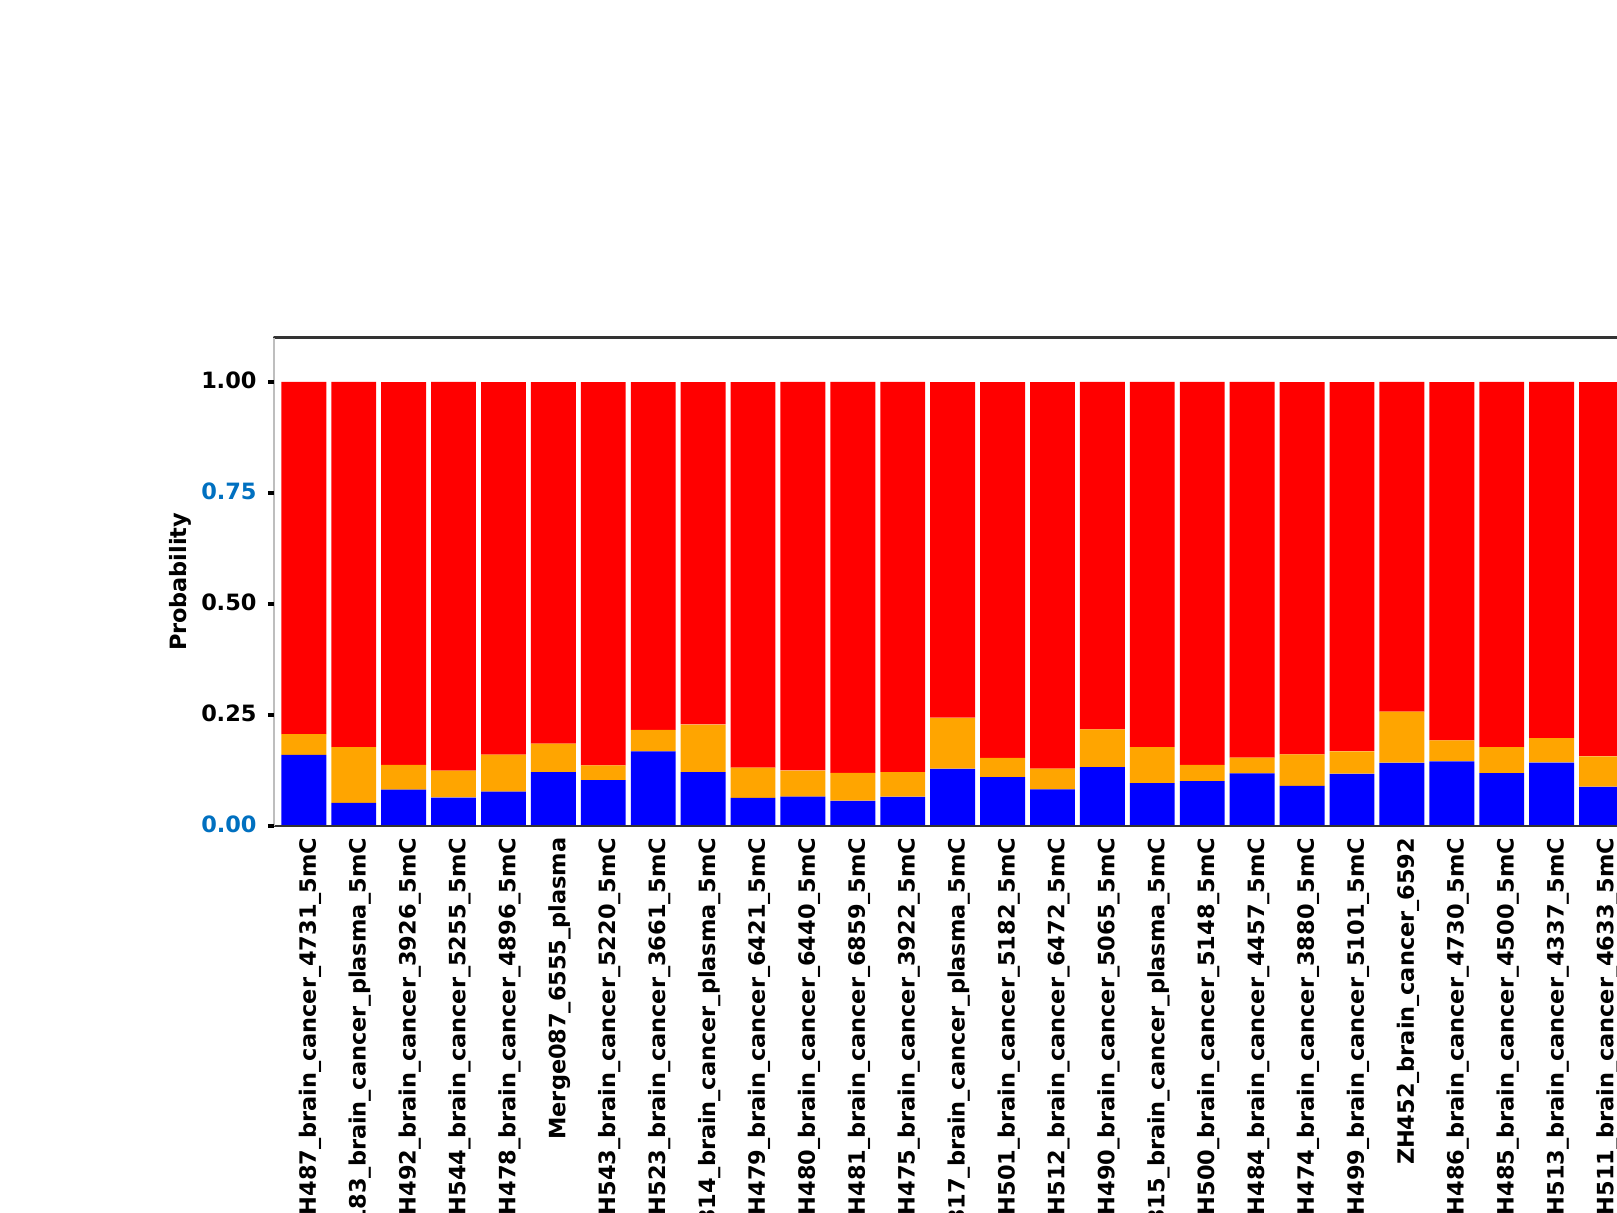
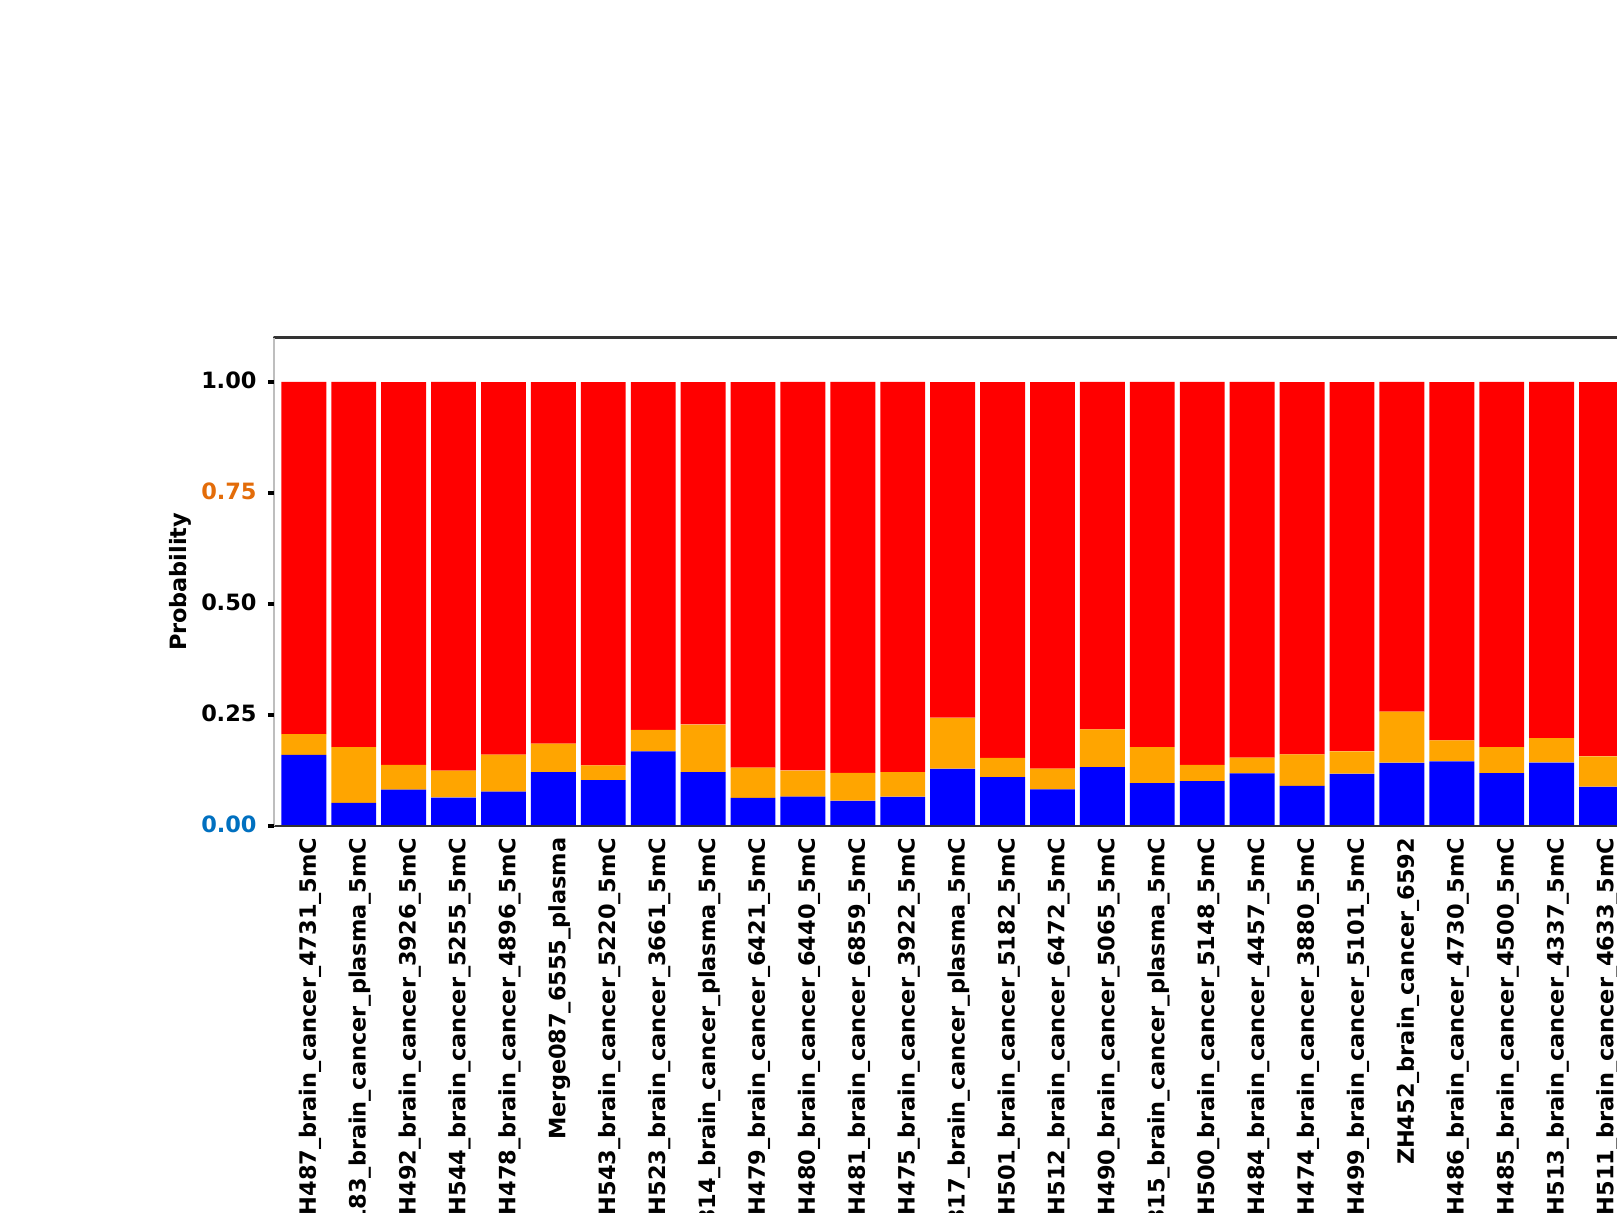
0.75 colour: blue -> orange
